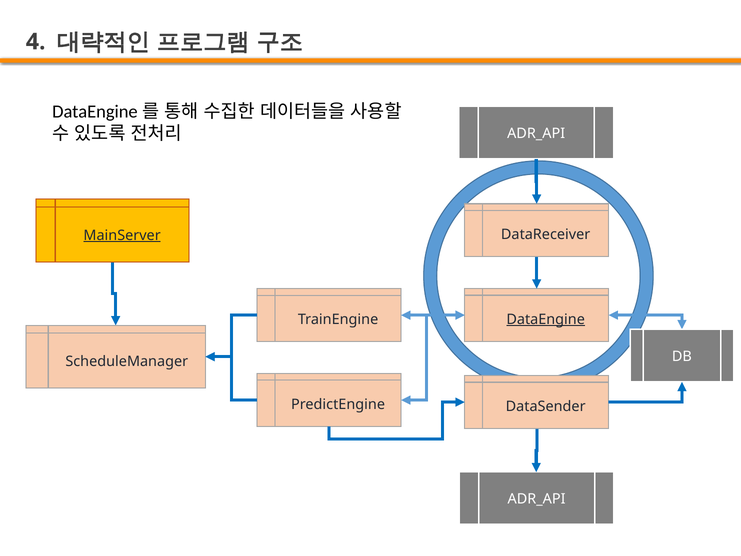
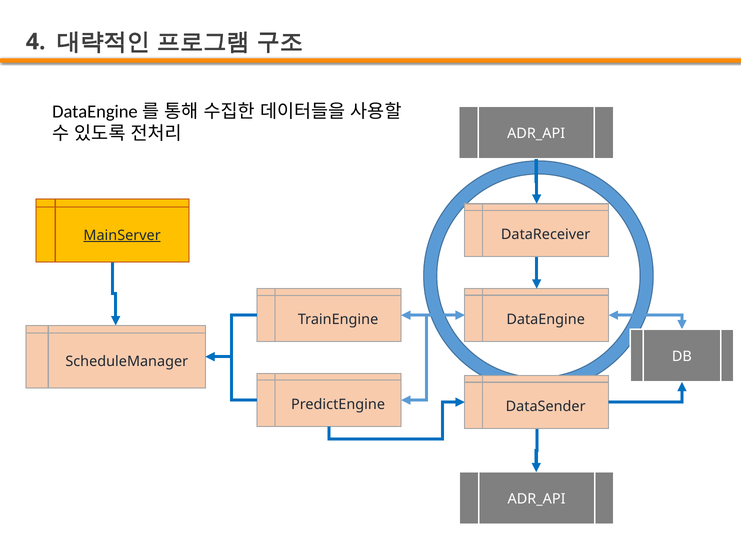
DataEngine underline: present -> none
